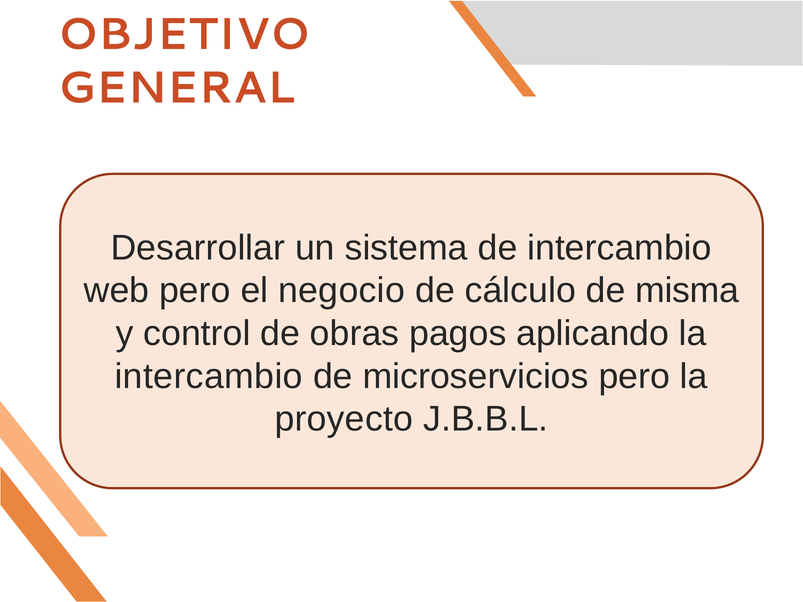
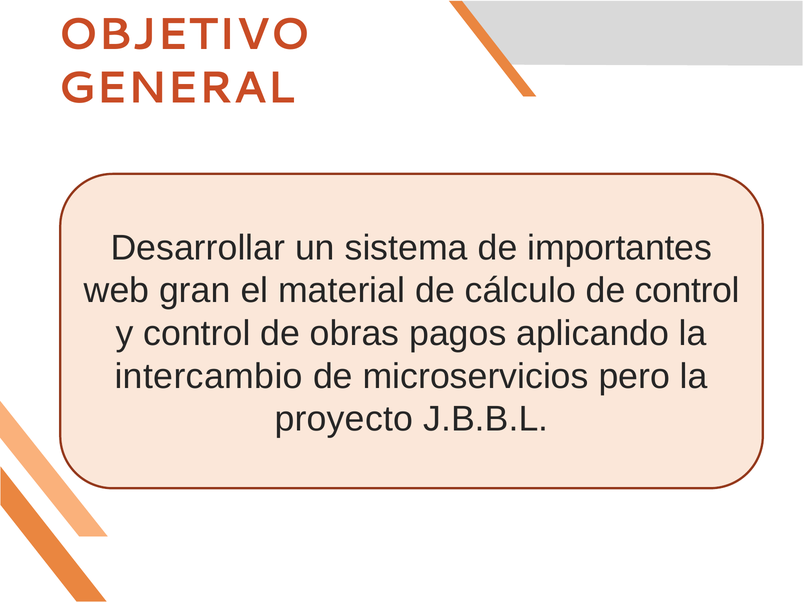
de intercambio: intercambio -> importantes
web pero: pero -> gran
negocio: negocio -> material
de misma: misma -> control
